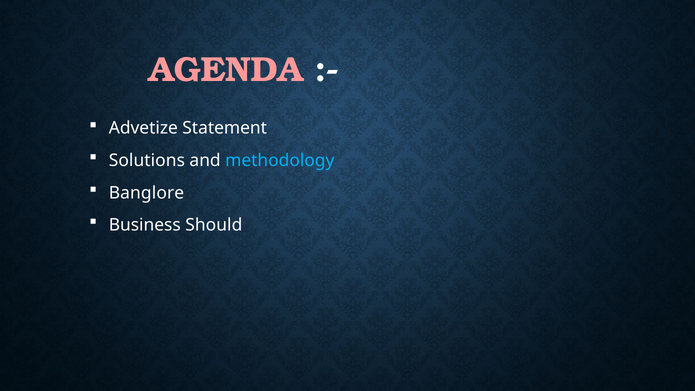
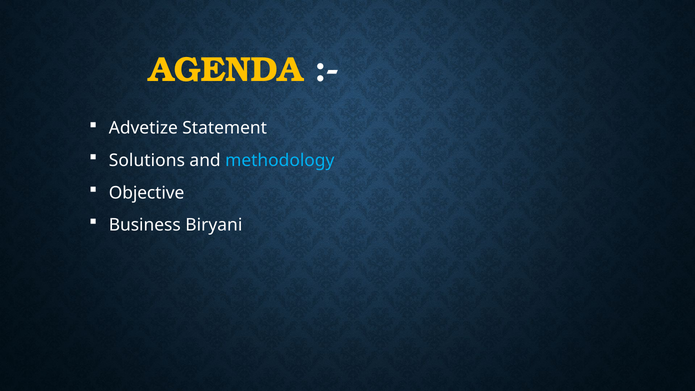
AGENDA colour: pink -> yellow
Banglore: Banglore -> Objective
Should: Should -> Biryani
